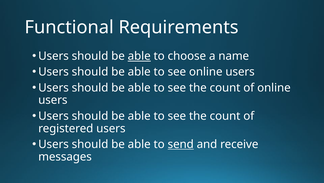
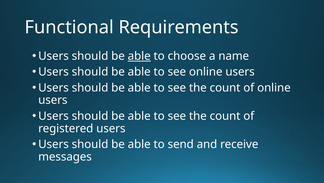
send underline: present -> none
